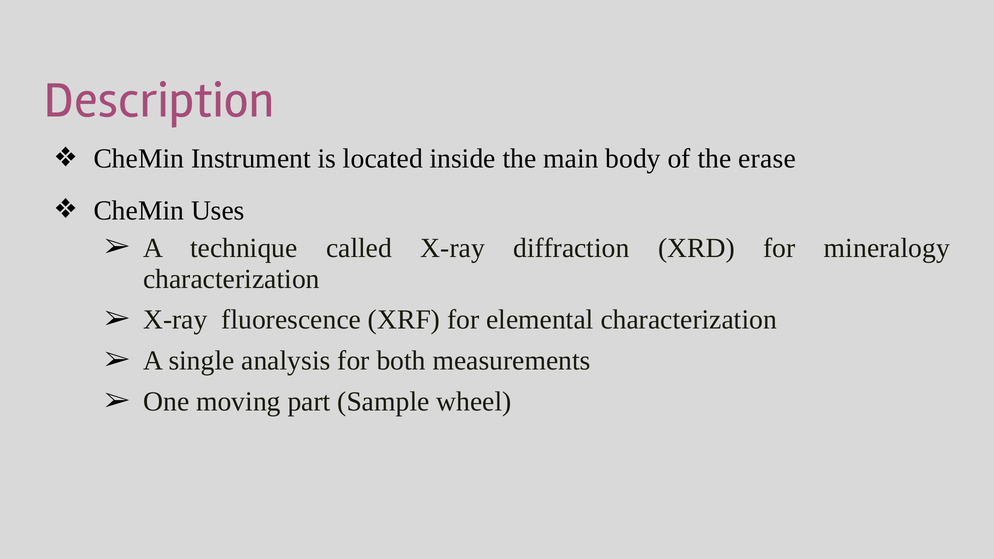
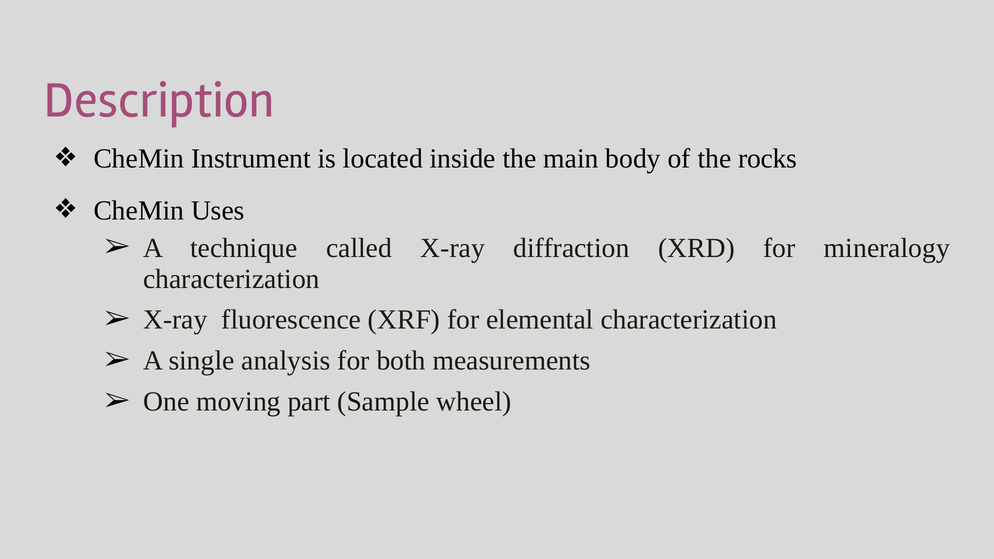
erase: erase -> rocks
